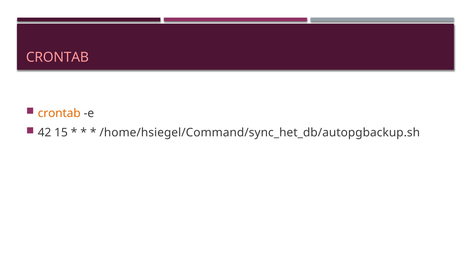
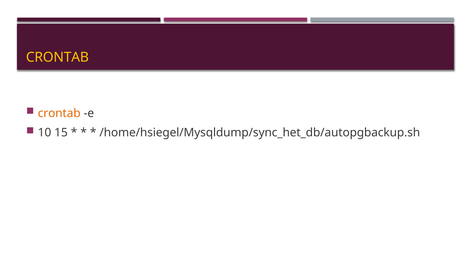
CRONTAB at (57, 57) colour: pink -> yellow
42: 42 -> 10
/home/hsiegel/Command/sync_het_db/autopgbackup.sh: /home/hsiegel/Command/sync_het_db/autopgbackup.sh -> /home/hsiegel/Mysqldump/sync_het_db/autopgbackup.sh
